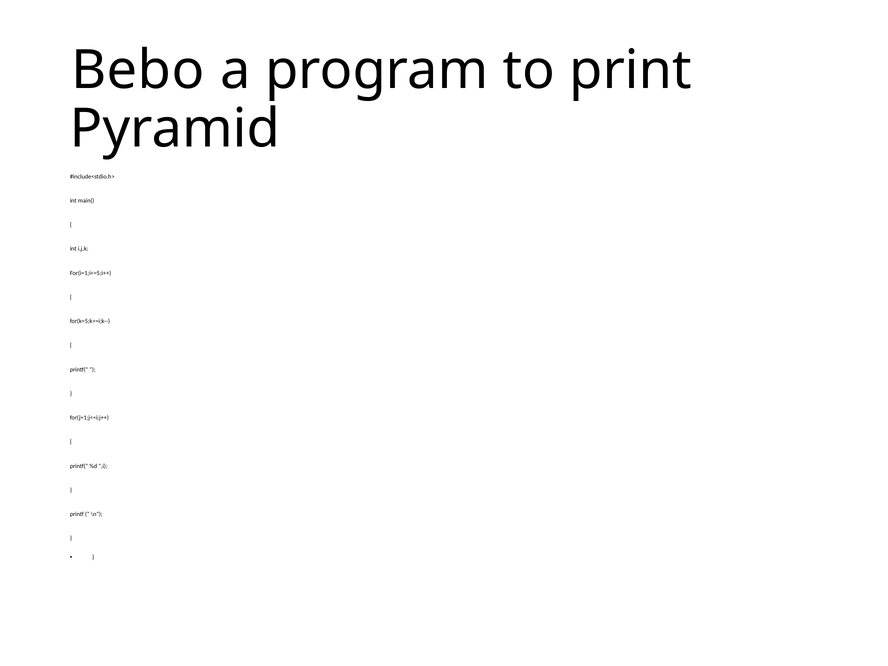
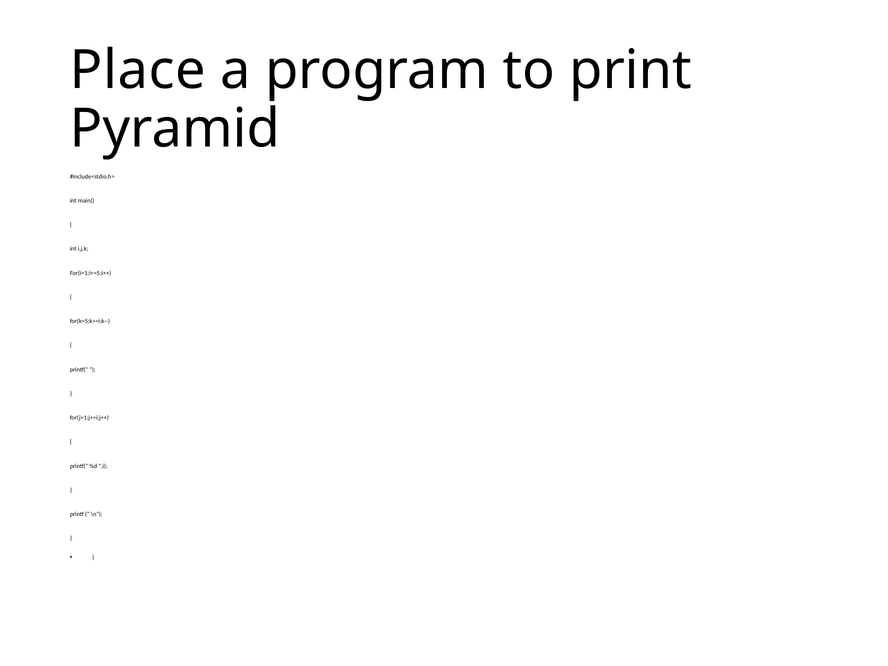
Bebo: Bebo -> Place
